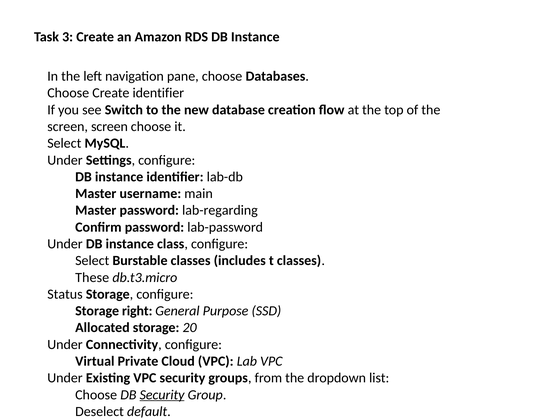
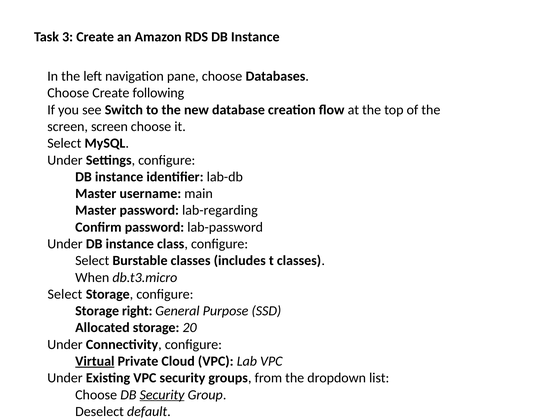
Create identifier: identifier -> following
These: These -> When
Status at (65, 294): Status -> Select
Virtual underline: none -> present
